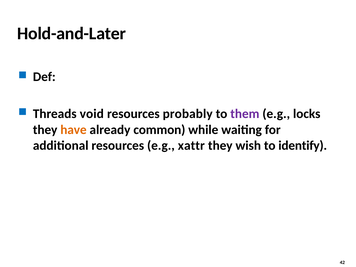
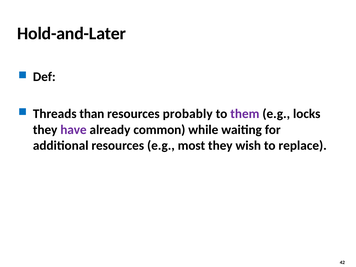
void: void -> than
have colour: orange -> purple
xattr: xattr -> most
identify: identify -> replace
